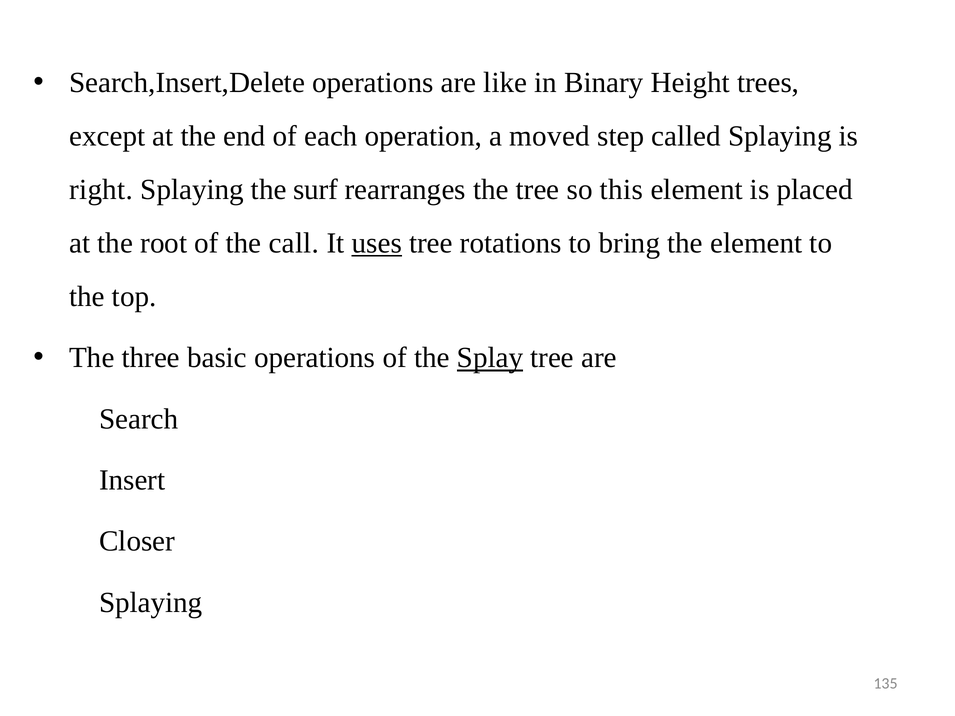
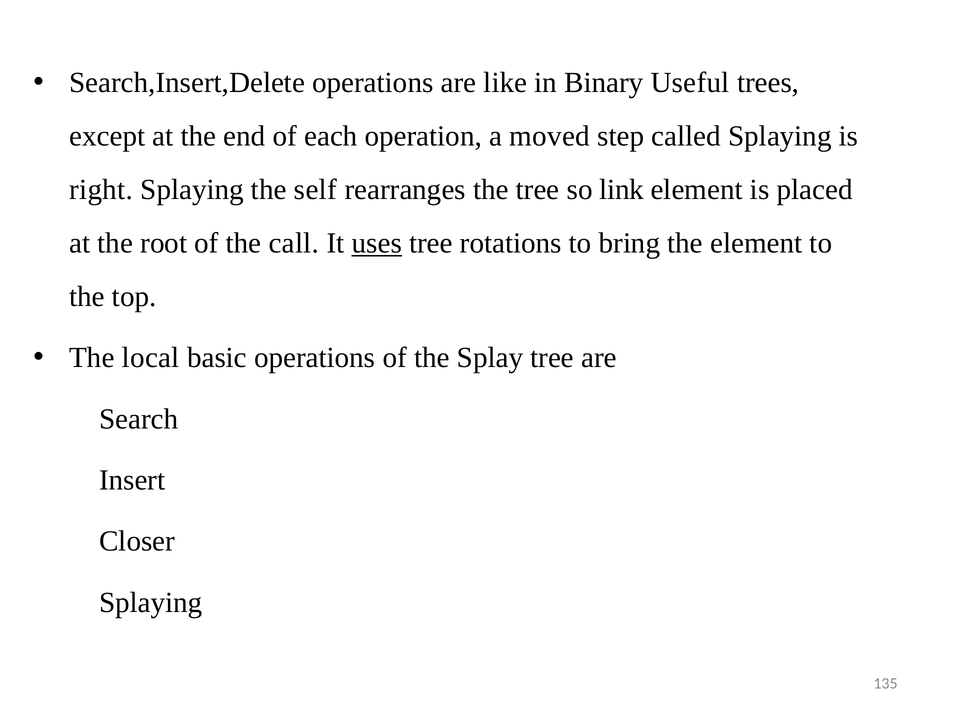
Height: Height -> Useful
surf: surf -> self
this: this -> link
three: three -> local
Splay underline: present -> none
